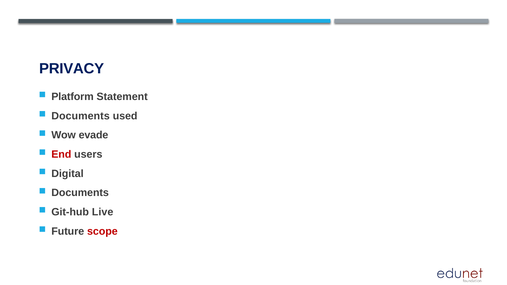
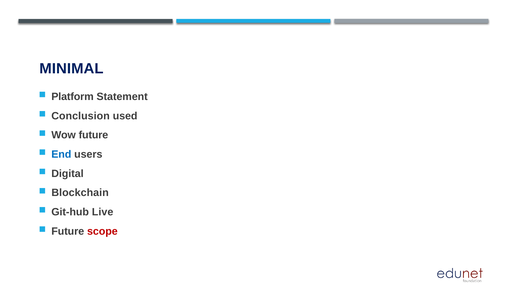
PRIVACY: PRIVACY -> MINIMAL
Documents at (81, 116): Documents -> Conclusion
Wow evade: evade -> future
End colour: red -> blue
Documents at (80, 193): Documents -> Blockchain
